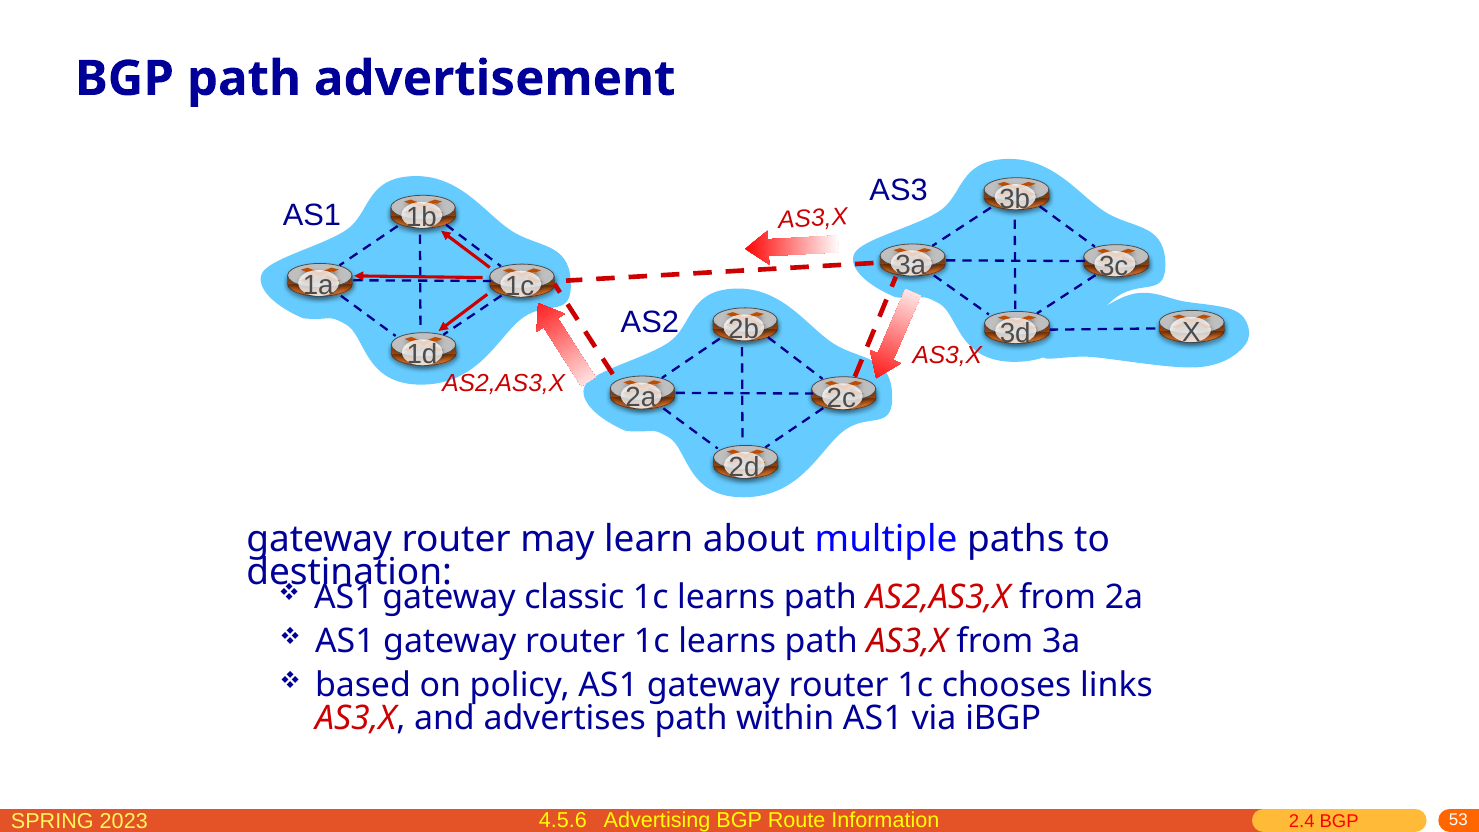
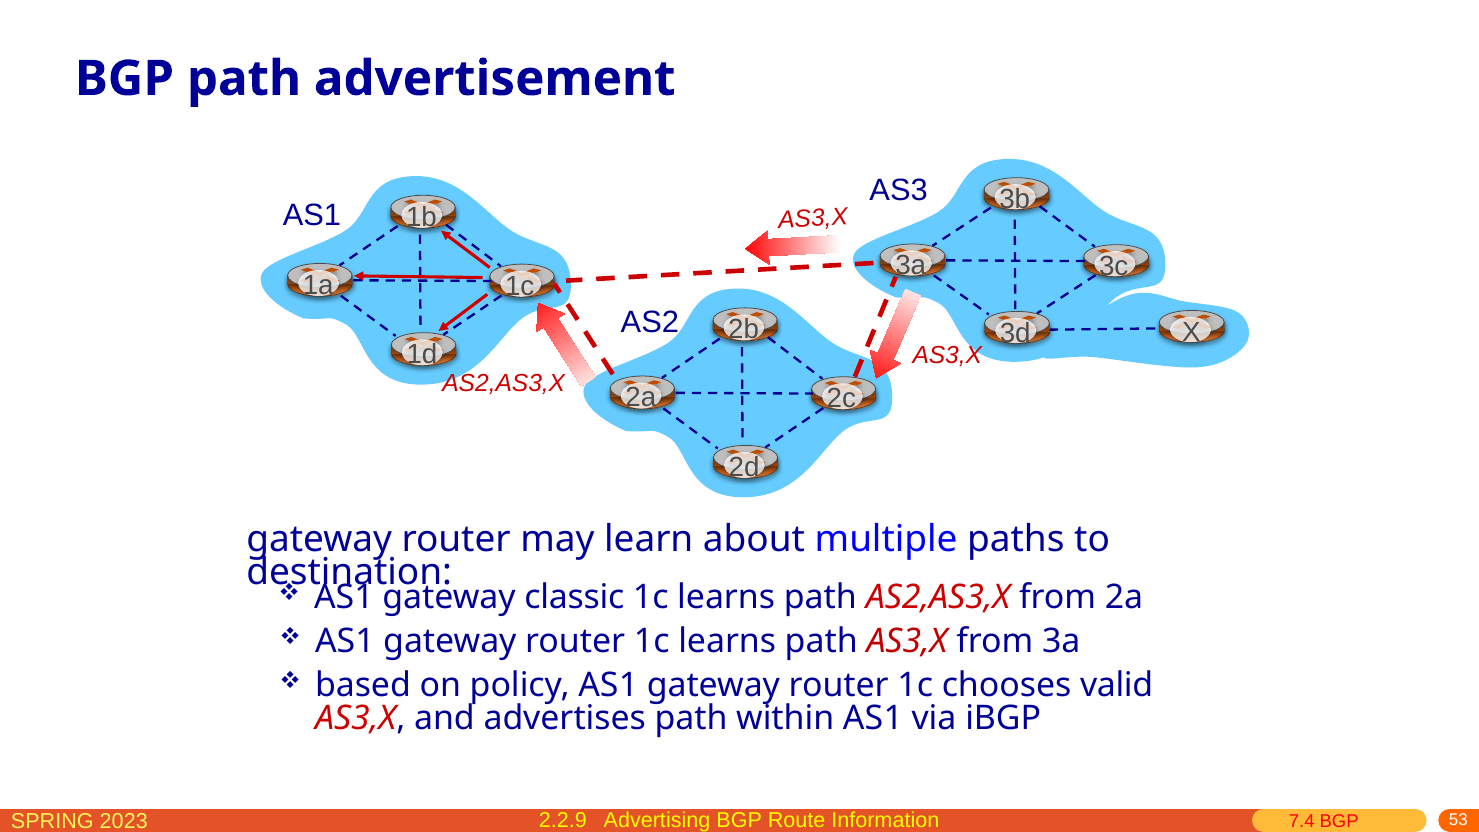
links: links -> valid
4.5.6: 4.5.6 -> 2.2.9
2.4: 2.4 -> 7.4
